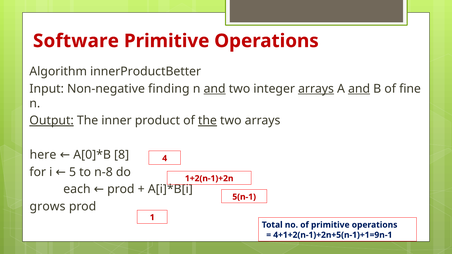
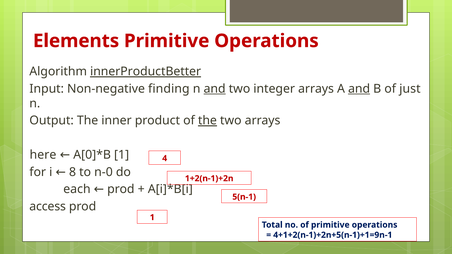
Software: Software -> Elements
innerProductBetter underline: none -> present
arrays at (316, 89) underline: present -> none
fine: fine -> just
Output underline: present -> none
8 at (122, 155): 8 -> 1
5: 5 -> 8
n-8: n-8 -> n-0
grows: grows -> access
